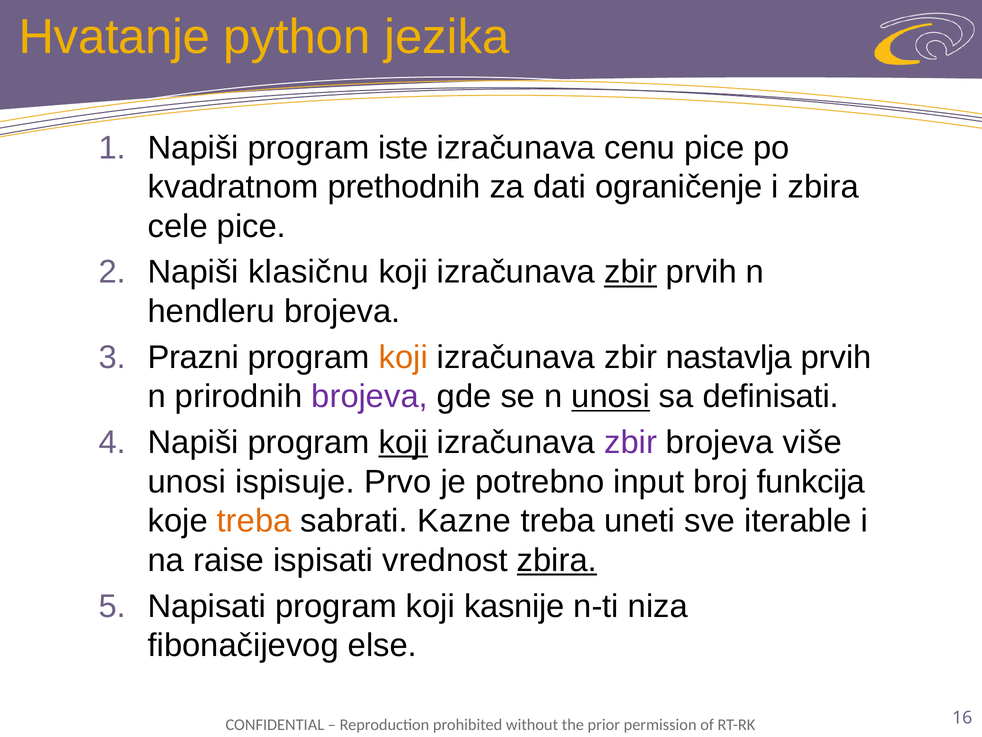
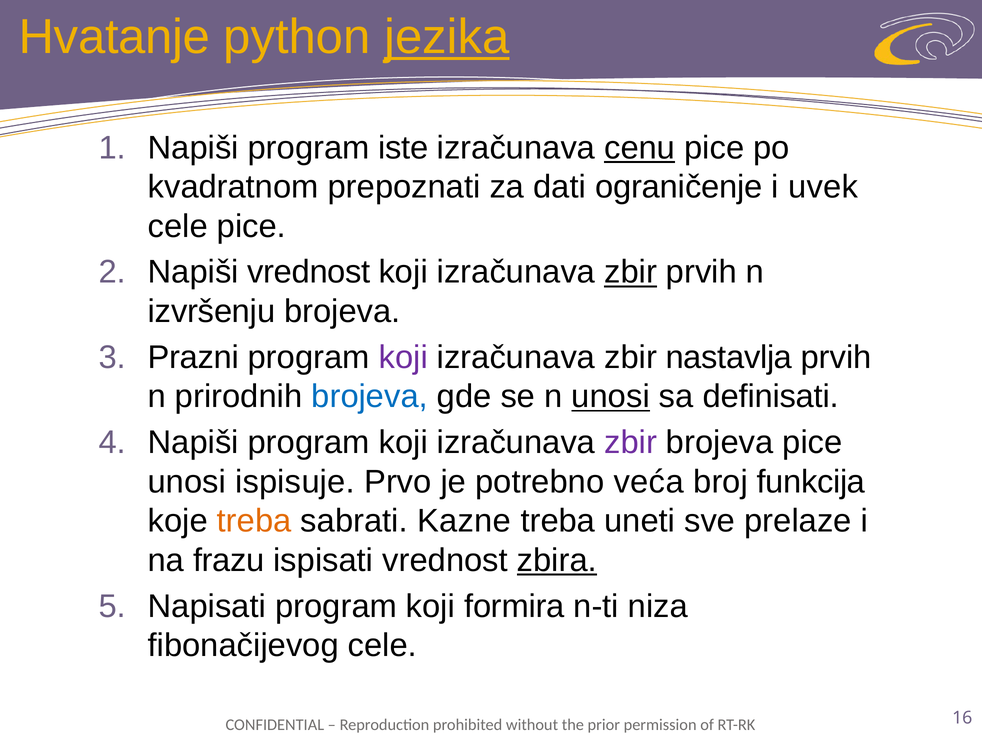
jezika underline: none -> present
cenu underline: none -> present
prethodnih: prethodnih -> prepoznati
i zbira: zbira -> uvek
Napiši klasičnu: klasičnu -> vrednost
hendleru: hendleru -> izvršenju
koji at (403, 357) colour: orange -> purple
brojeva at (370, 396) colour: purple -> blue
koji at (403, 442) underline: present -> none
brojeva više: više -> pice
input: input -> veća
iterable: iterable -> prelaze
raise: raise -> frazu
kasnije: kasnije -> formira
fibonačijevog else: else -> cele
